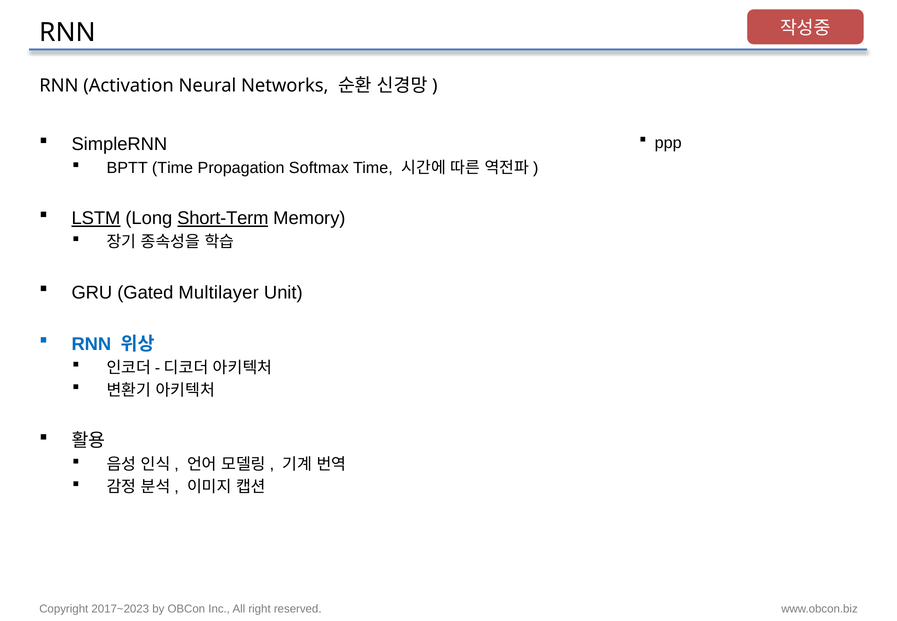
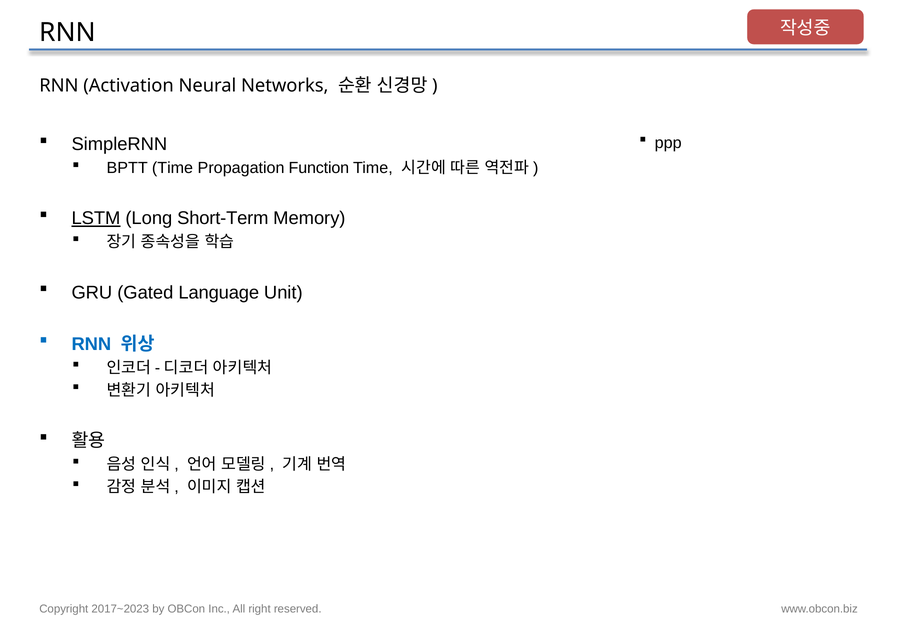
Softmax: Softmax -> Function
Short-Term underline: present -> none
Multilayer: Multilayer -> Language
